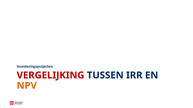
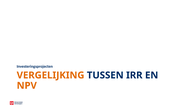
VERGELIJKING colour: red -> orange
